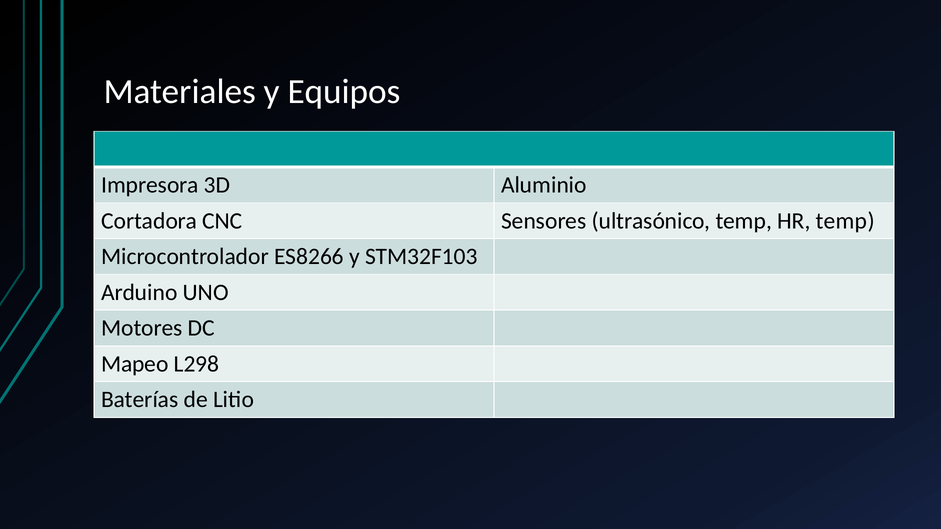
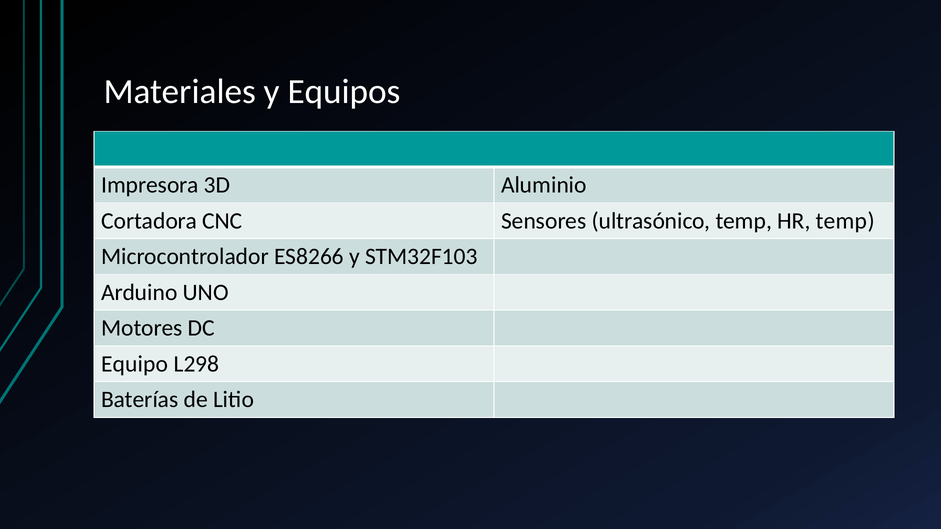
Mapeo: Mapeo -> Equipo
